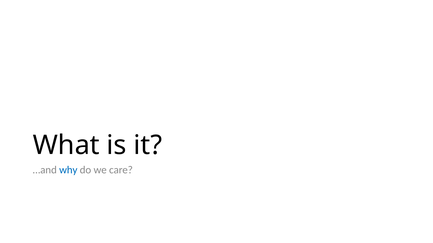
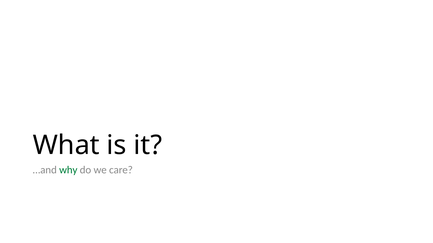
why colour: blue -> green
